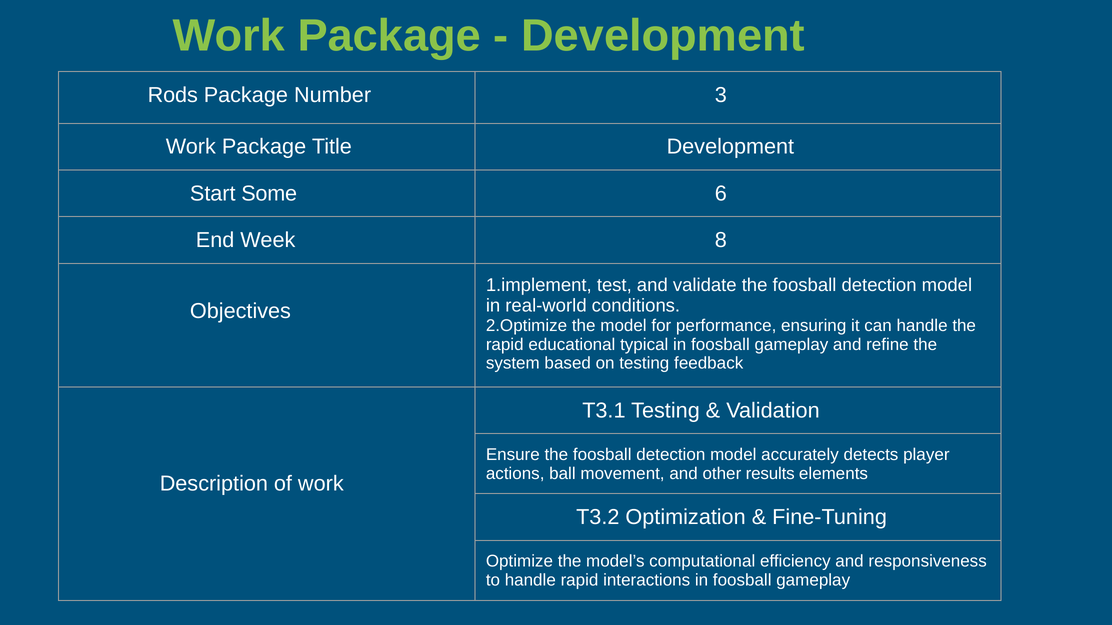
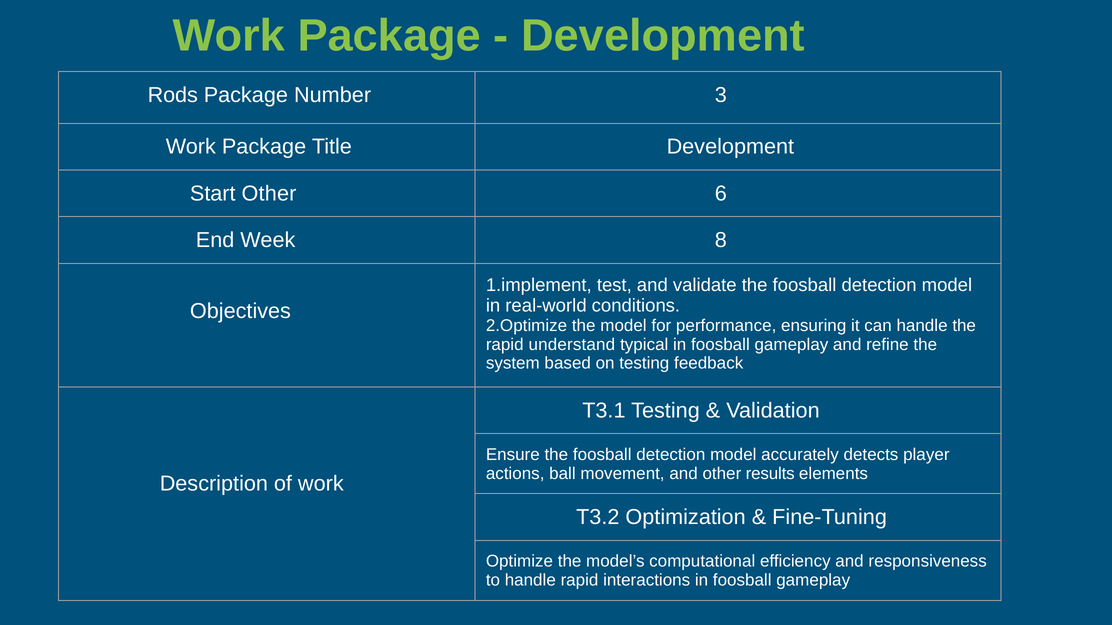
Start Some: Some -> Other
educational: educational -> understand
